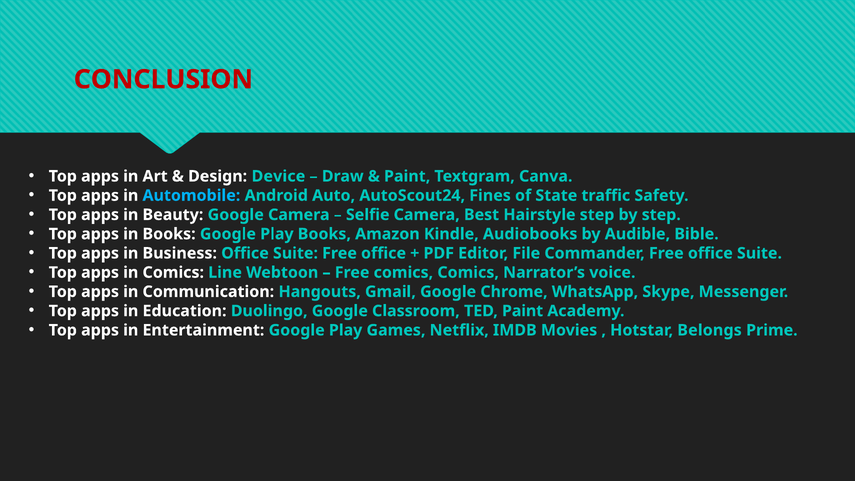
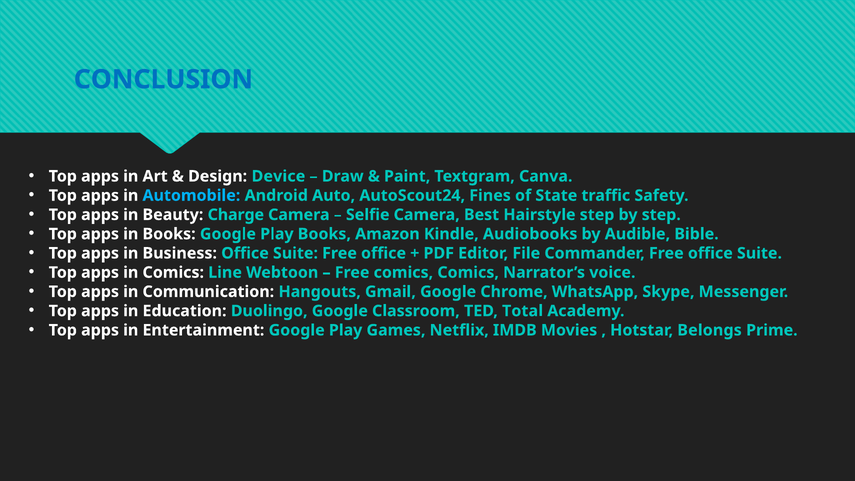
CONCLUSION colour: red -> blue
Beauty Google: Google -> Charge
TED Paint: Paint -> Total
